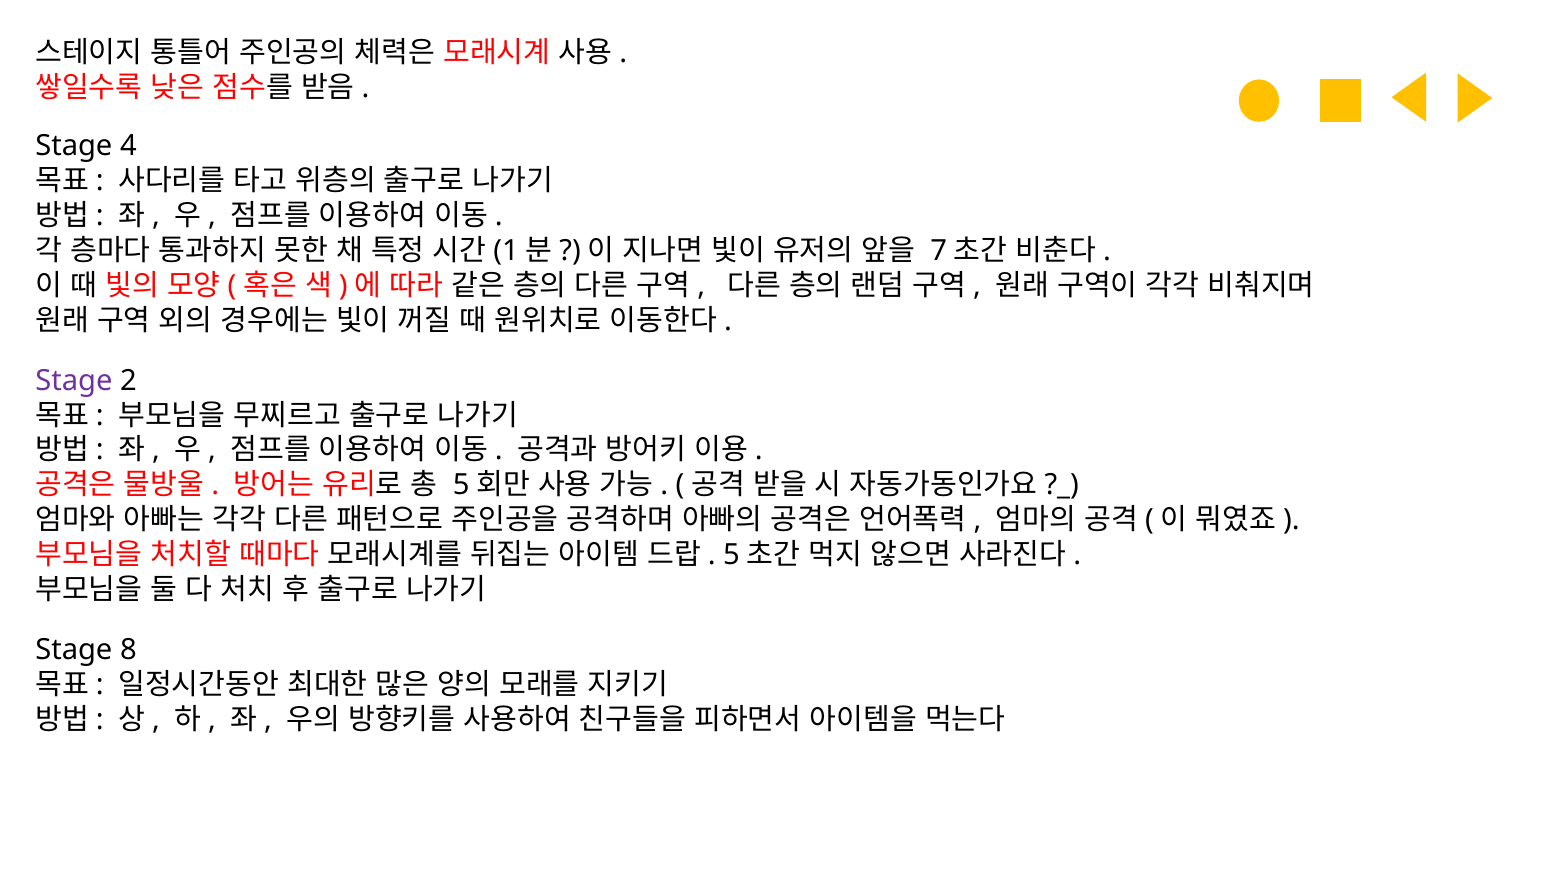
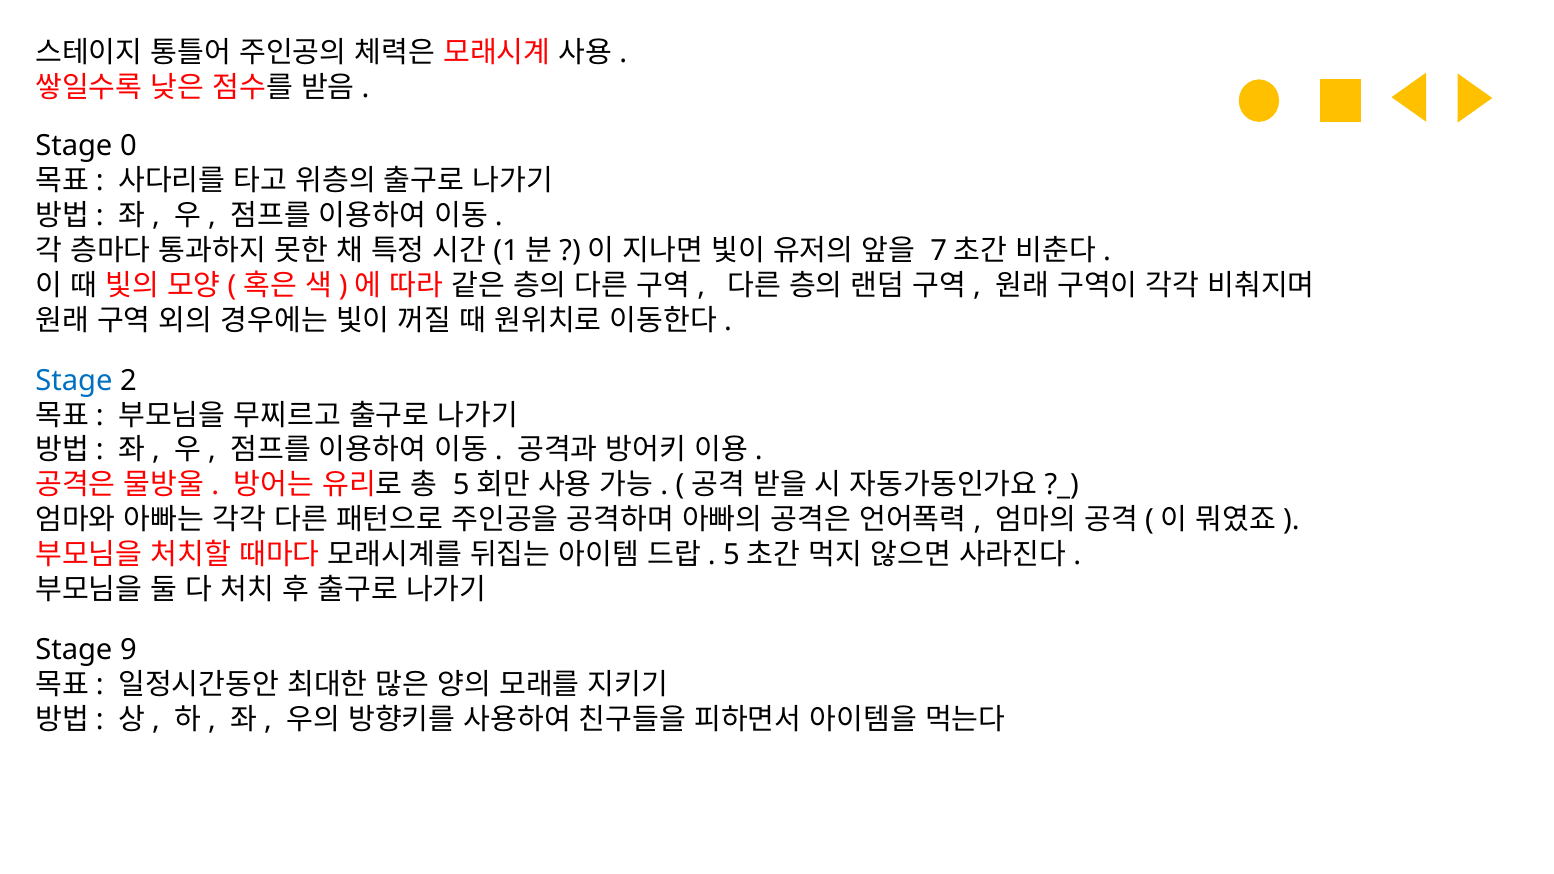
4: 4 -> 0
Stage at (74, 381) colour: purple -> blue
8: 8 -> 9
